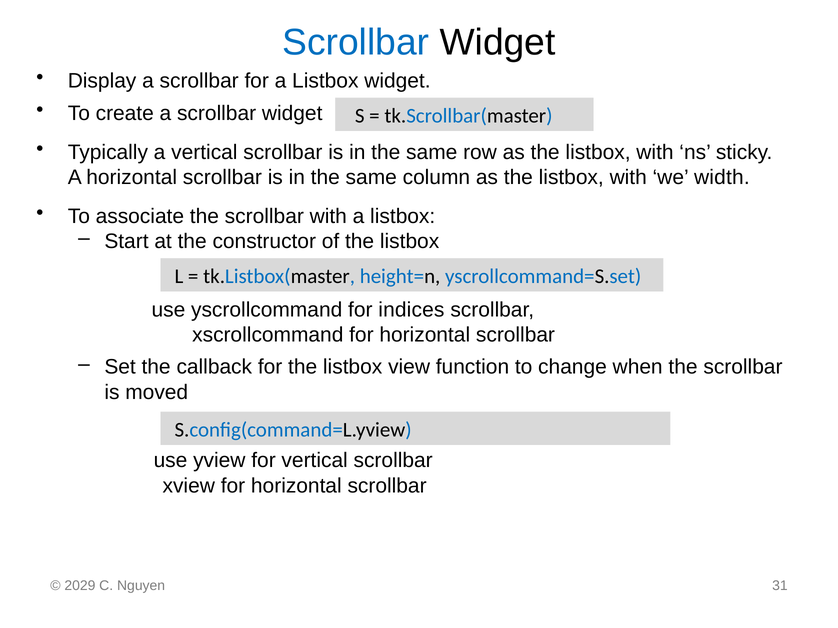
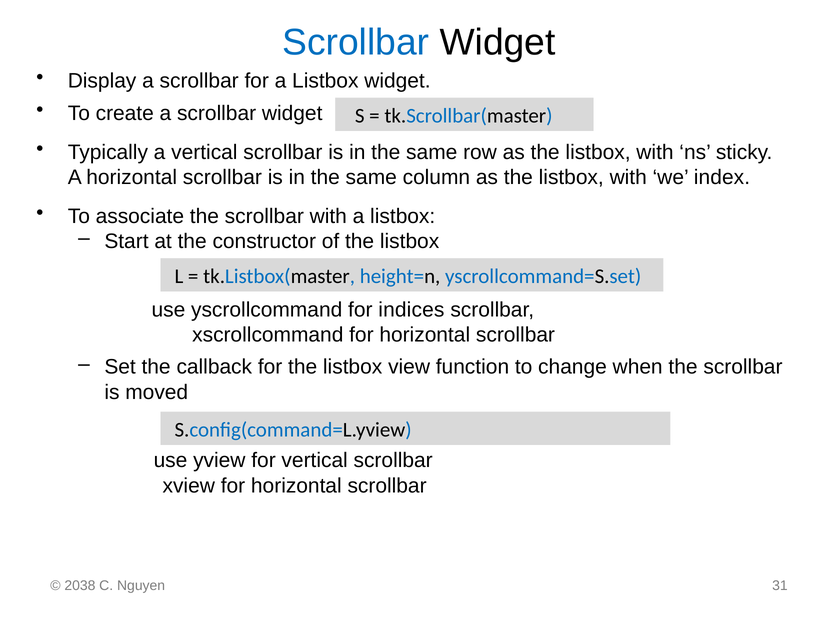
width: width -> index
2029: 2029 -> 2038
